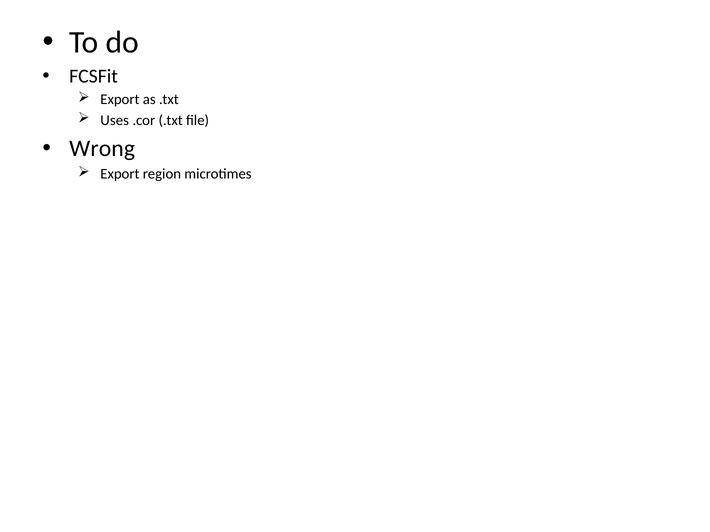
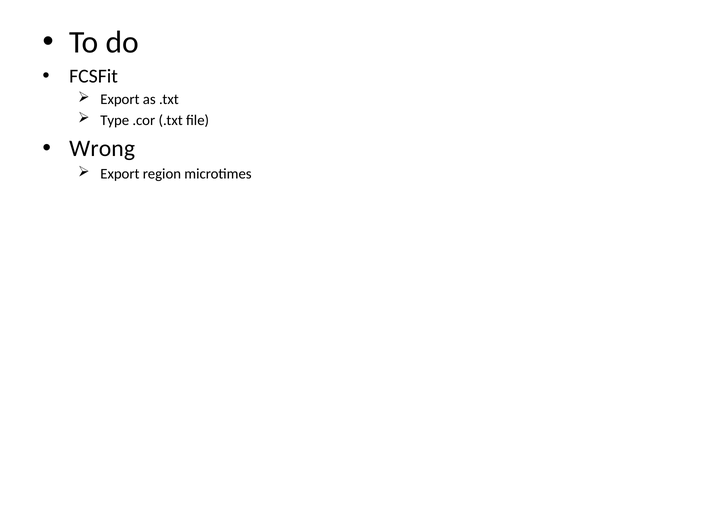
Uses: Uses -> Type
